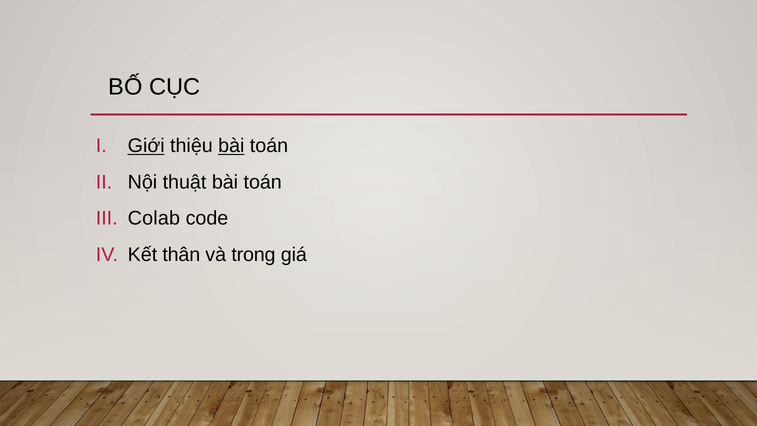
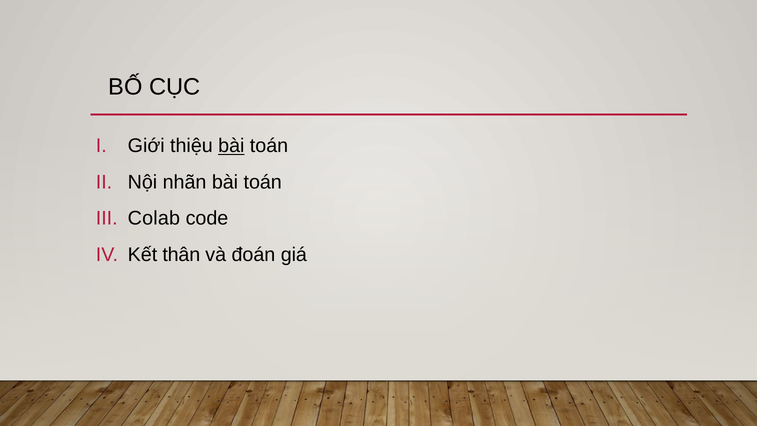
Giới underline: present -> none
thuật: thuật -> nhãn
trong: trong -> đoán
